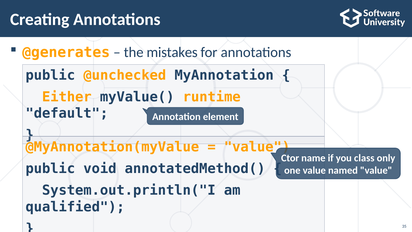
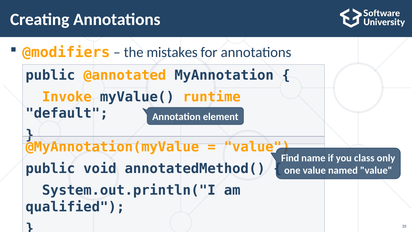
@generates: @generates -> @modifiers
@unchecked: @unchecked -> @annotated
Either: Either -> Invoke
Ctor: Ctor -> Find
